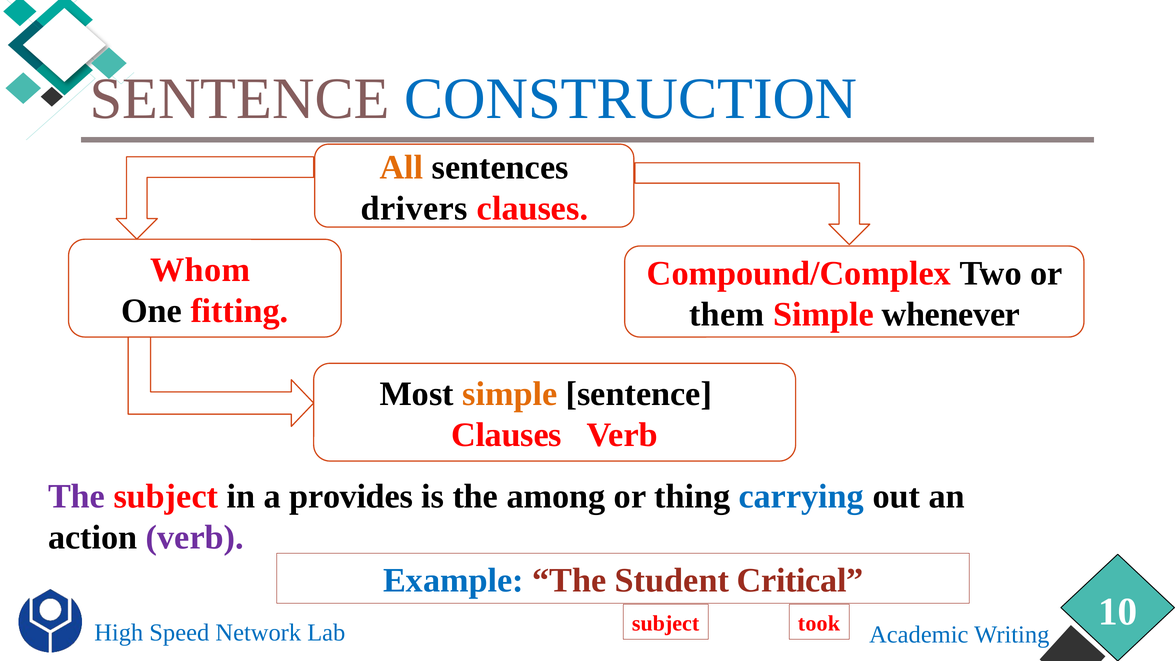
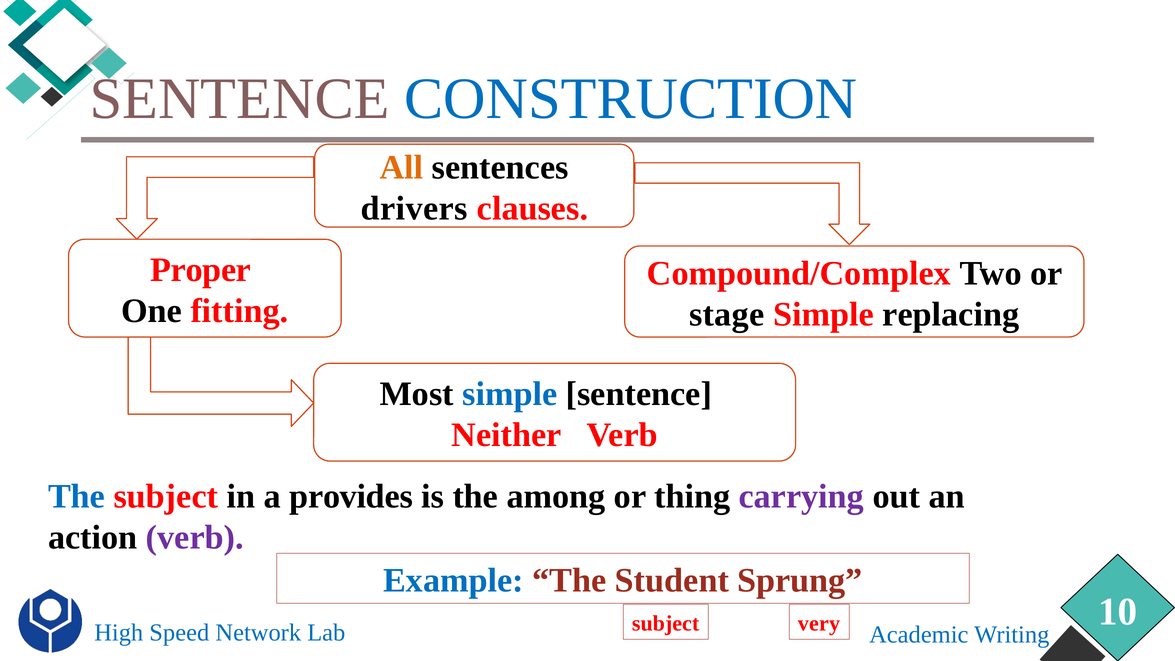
Whom: Whom -> Proper
them: them -> stage
whenever: whenever -> replacing
simple at (510, 394) colour: orange -> blue
Clauses at (507, 435): Clauses -> Neither
The at (77, 496) colour: purple -> blue
carrying colour: blue -> purple
Critical: Critical -> Sprung
took: took -> very
